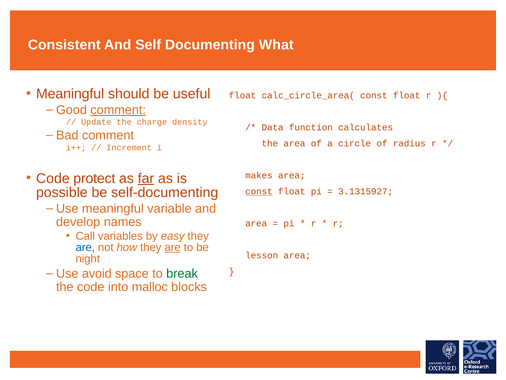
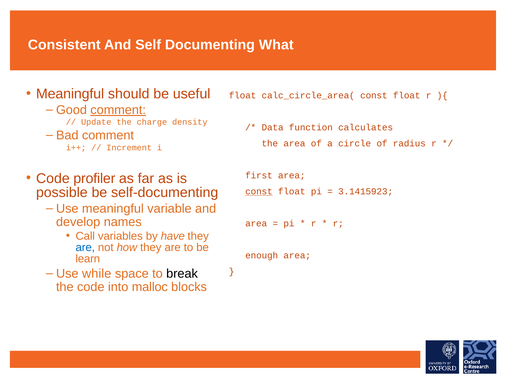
protect: protect -> profiler
far underline: present -> none
makes: makes -> first
3.1315927: 3.1315927 -> 3.1415923
easy: easy -> have
are at (173, 247) underline: present -> none
lesson: lesson -> enough
night: night -> learn
avoid: avoid -> while
break colour: green -> black
